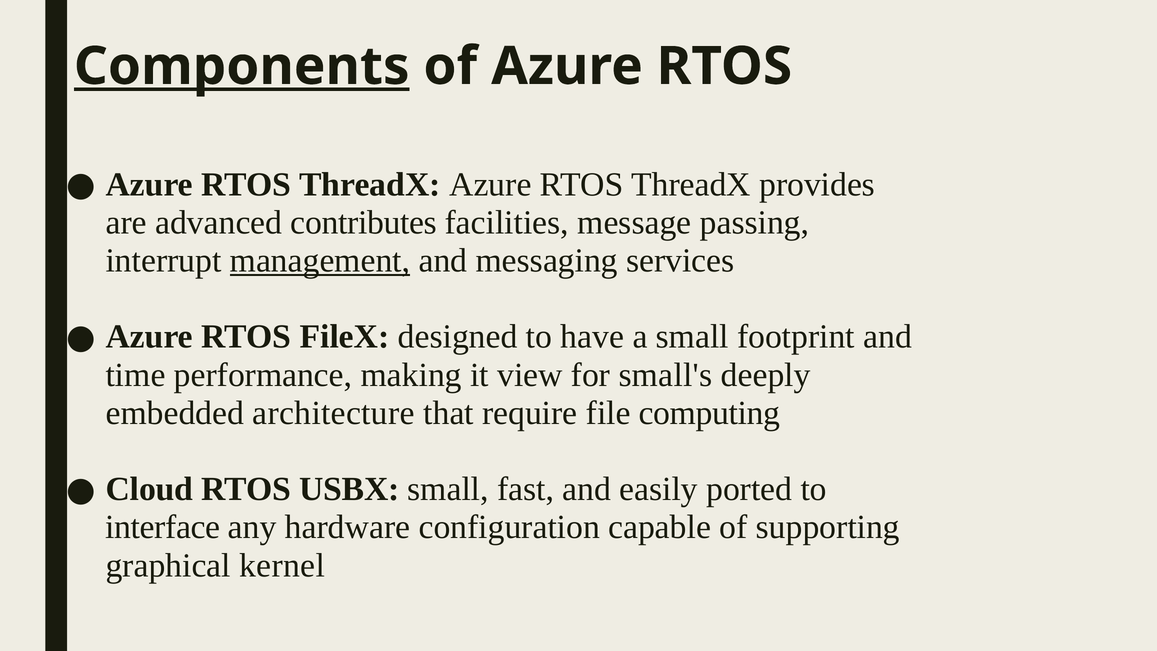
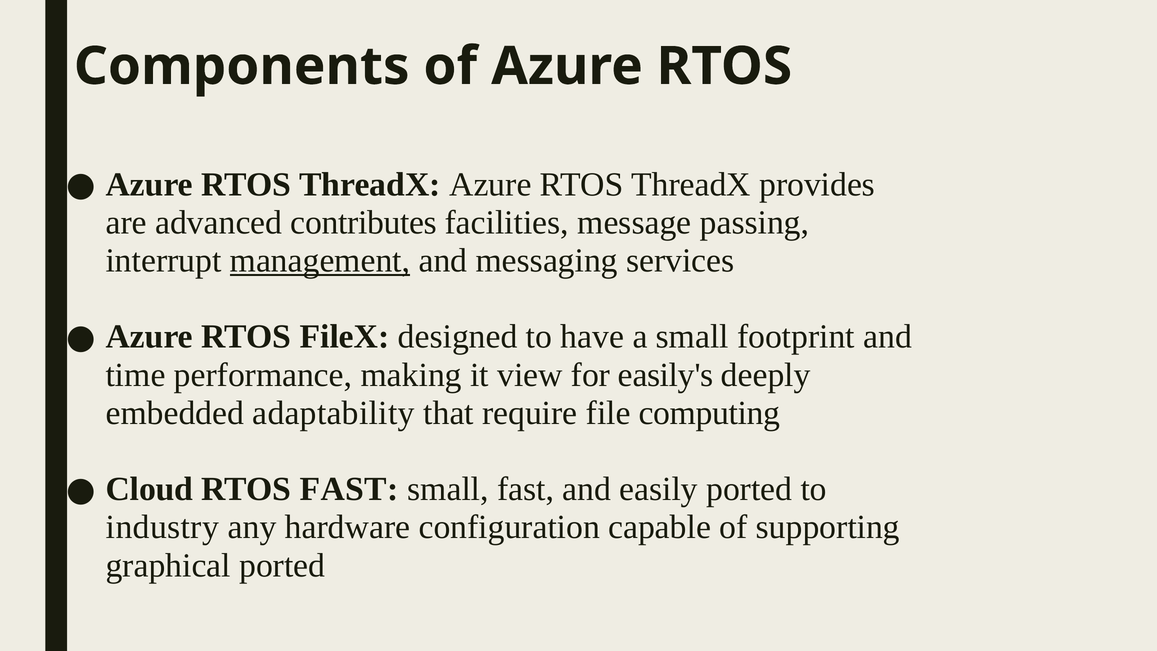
Components underline: present -> none
small's: small's -> easily's
architecture: architecture -> adaptability
RTOS USBX: USBX -> FAST
interface: interface -> industry
graphical kernel: kernel -> ported
